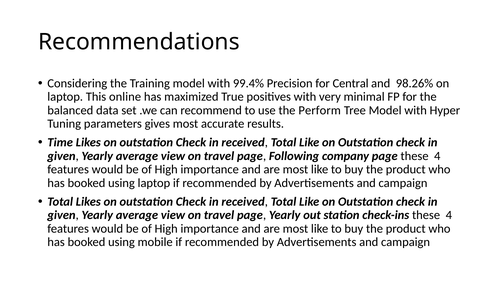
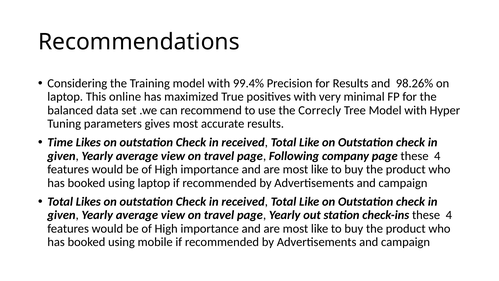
for Central: Central -> Results
Perform: Perform -> Correcly
